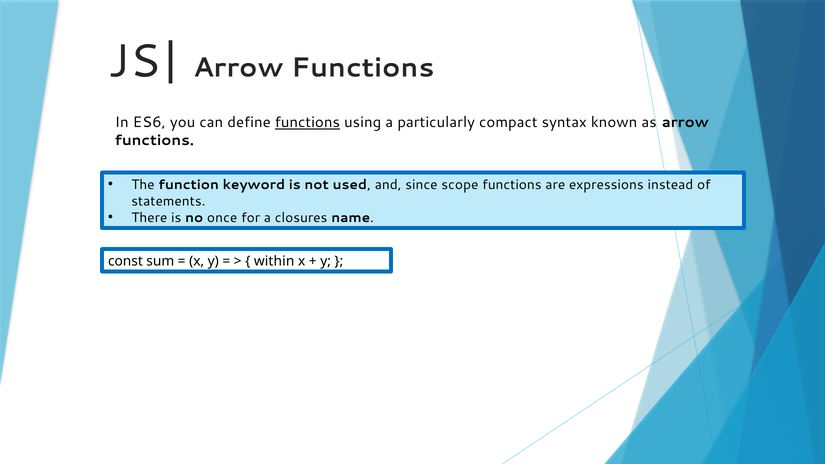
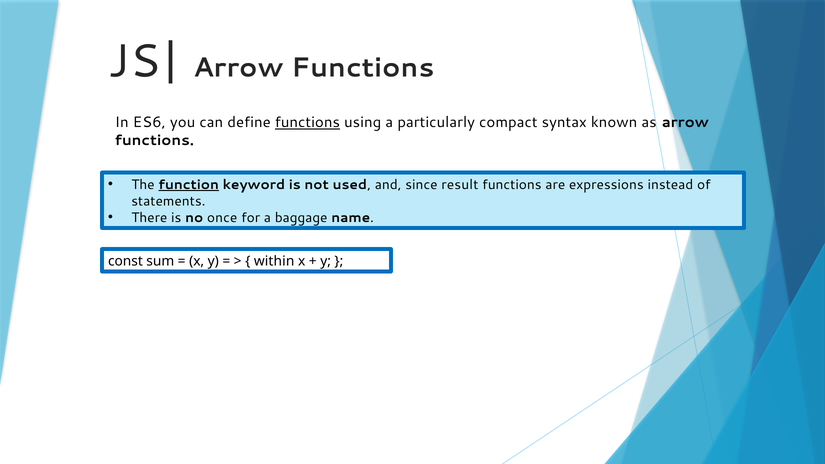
function underline: none -> present
scope: scope -> result
closures: closures -> baggage
